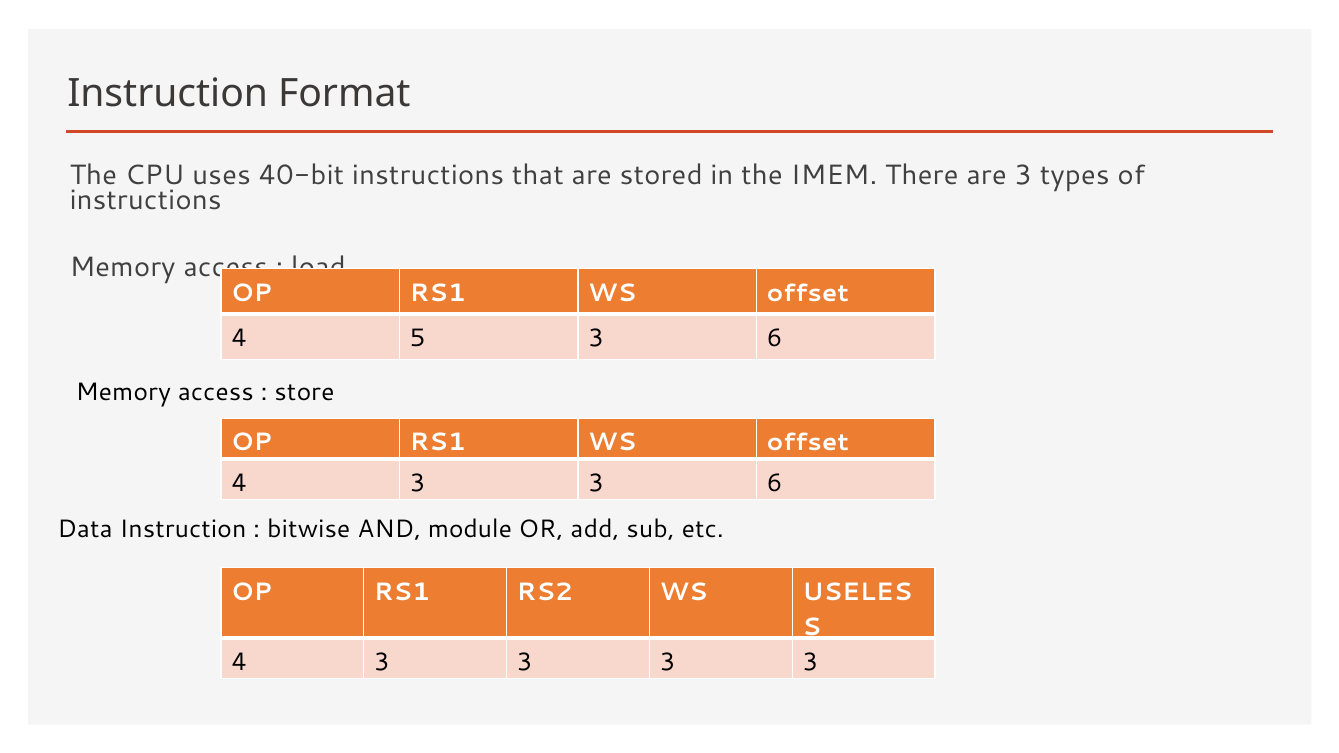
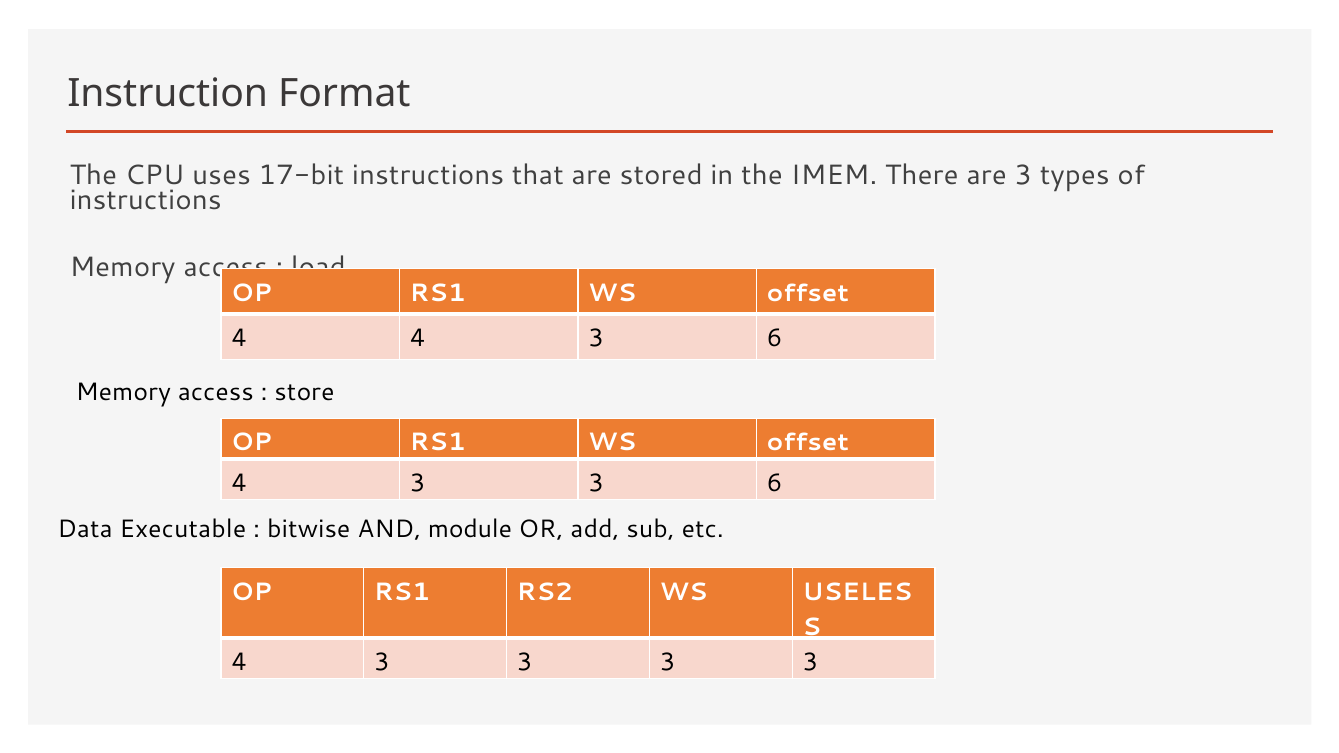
40-bit: 40-bit -> 17-bit
4 5: 5 -> 4
Data Instruction: Instruction -> Executable
